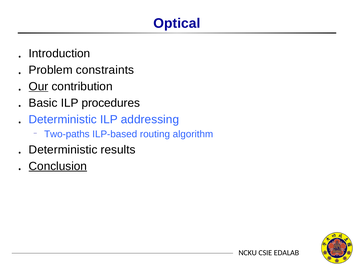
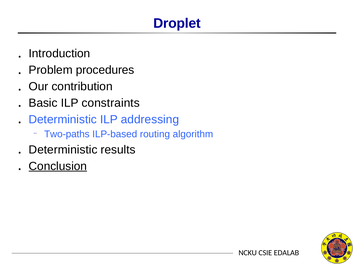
Optical: Optical -> Droplet
constraints: constraints -> procedures
Our underline: present -> none
procedures: procedures -> constraints
